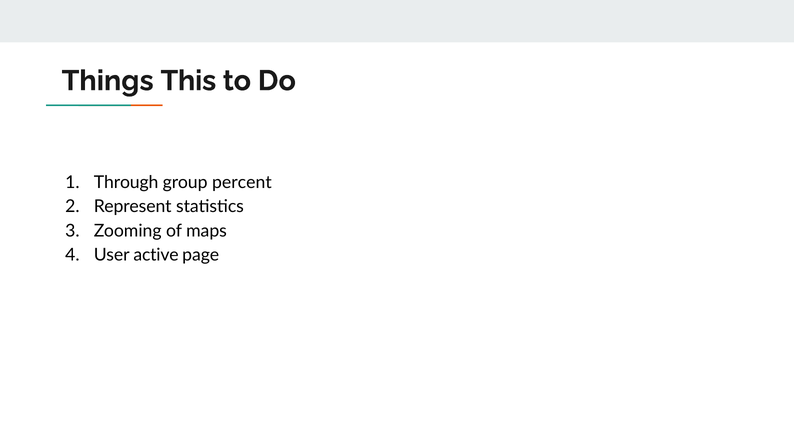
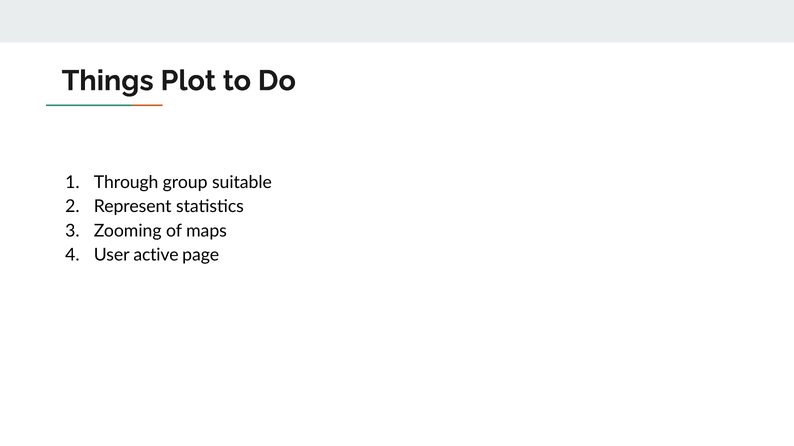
This: This -> Plot
percent: percent -> suitable
